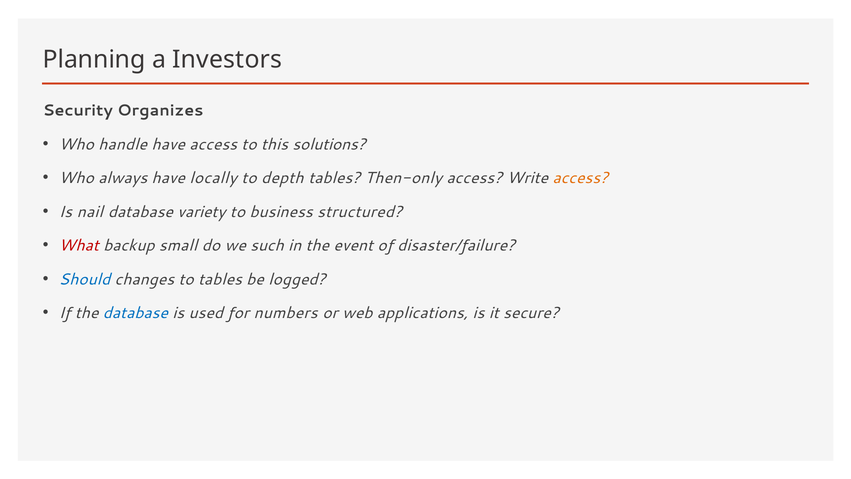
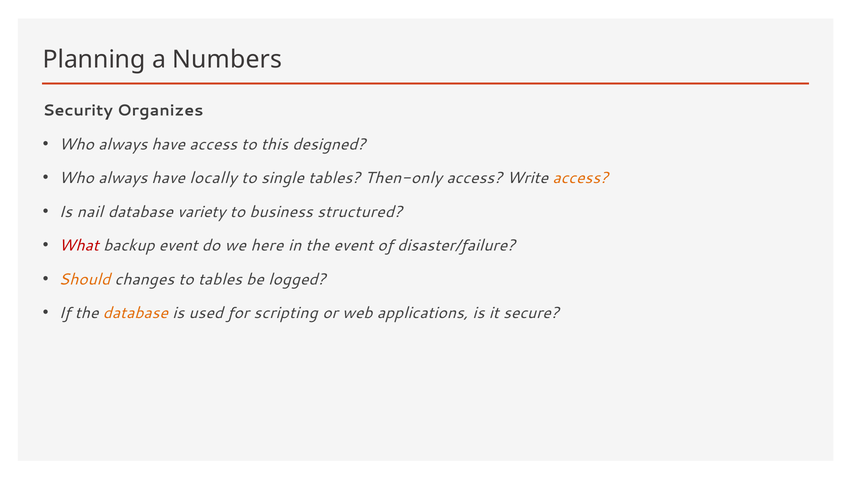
Investors: Investors -> Numbers
handle at (123, 144): handle -> always
solutions: solutions -> designed
depth: depth -> single
backup small: small -> event
such: such -> here
Should colour: blue -> orange
database at (135, 313) colour: blue -> orange
numbers: numbers -> scripting
